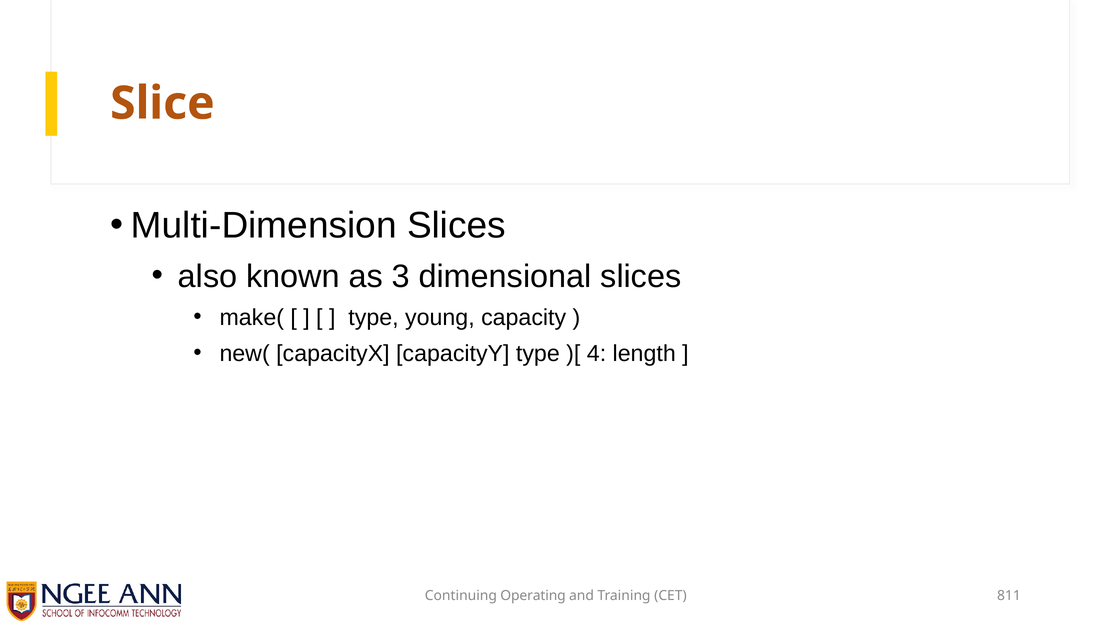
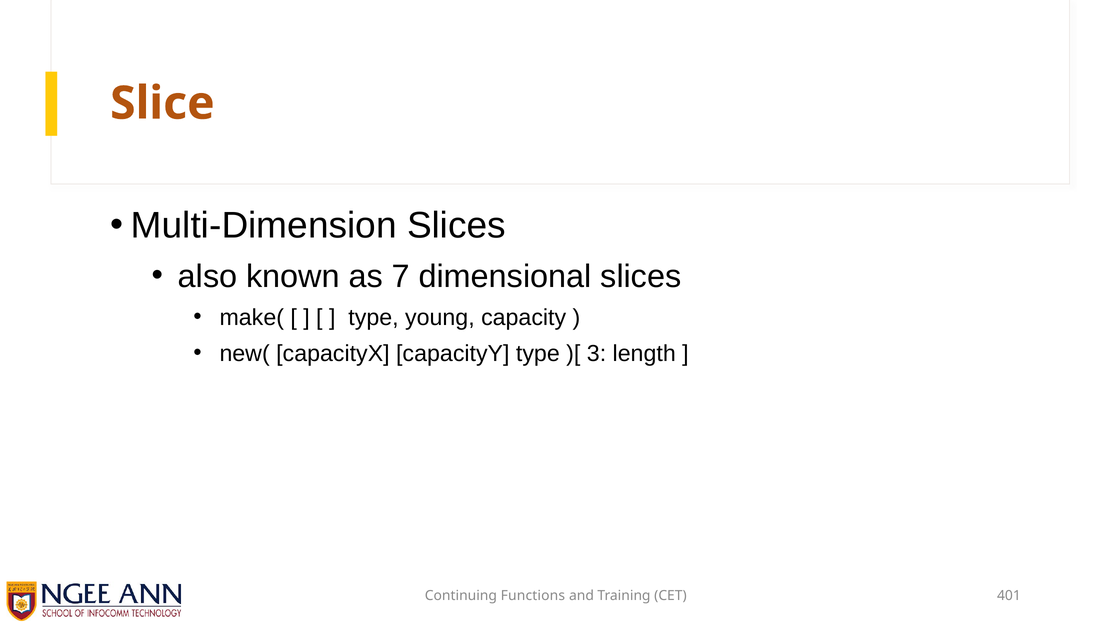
3: 3 -> 7
4: 4 -> 3
Operating: Operating -> Functions
811: 811 -> 401
